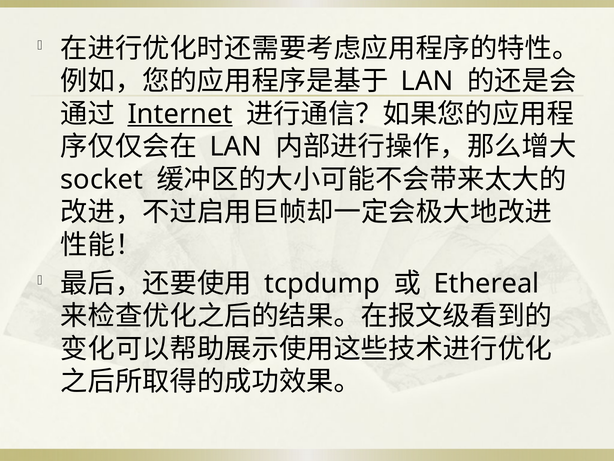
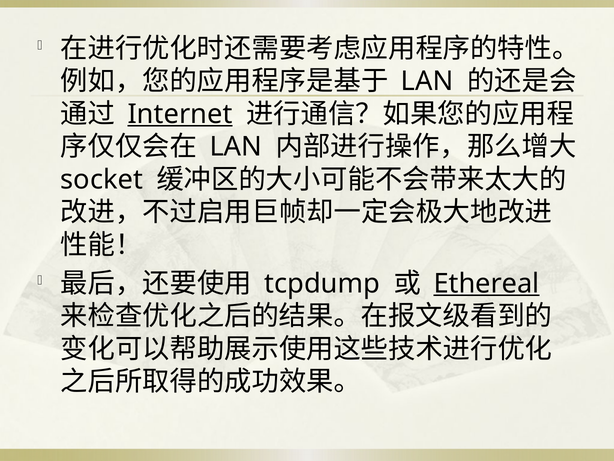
Ethereal underline: none -> present
